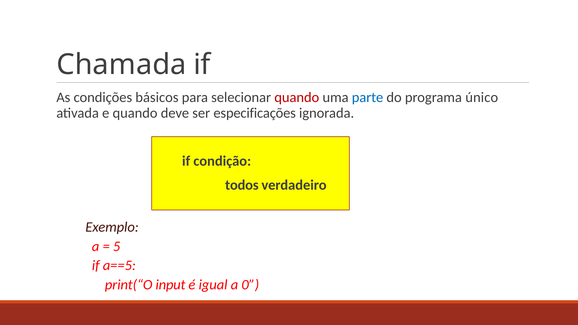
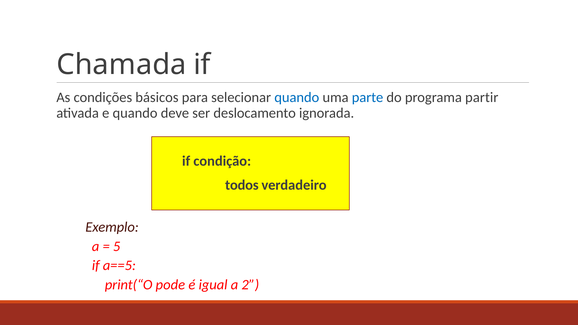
quando at (297, 97) colour: red -> blue
único: único -> partir
especificações: especificações -> deslocamento
input: input -> pode
0: 0 -> 2
